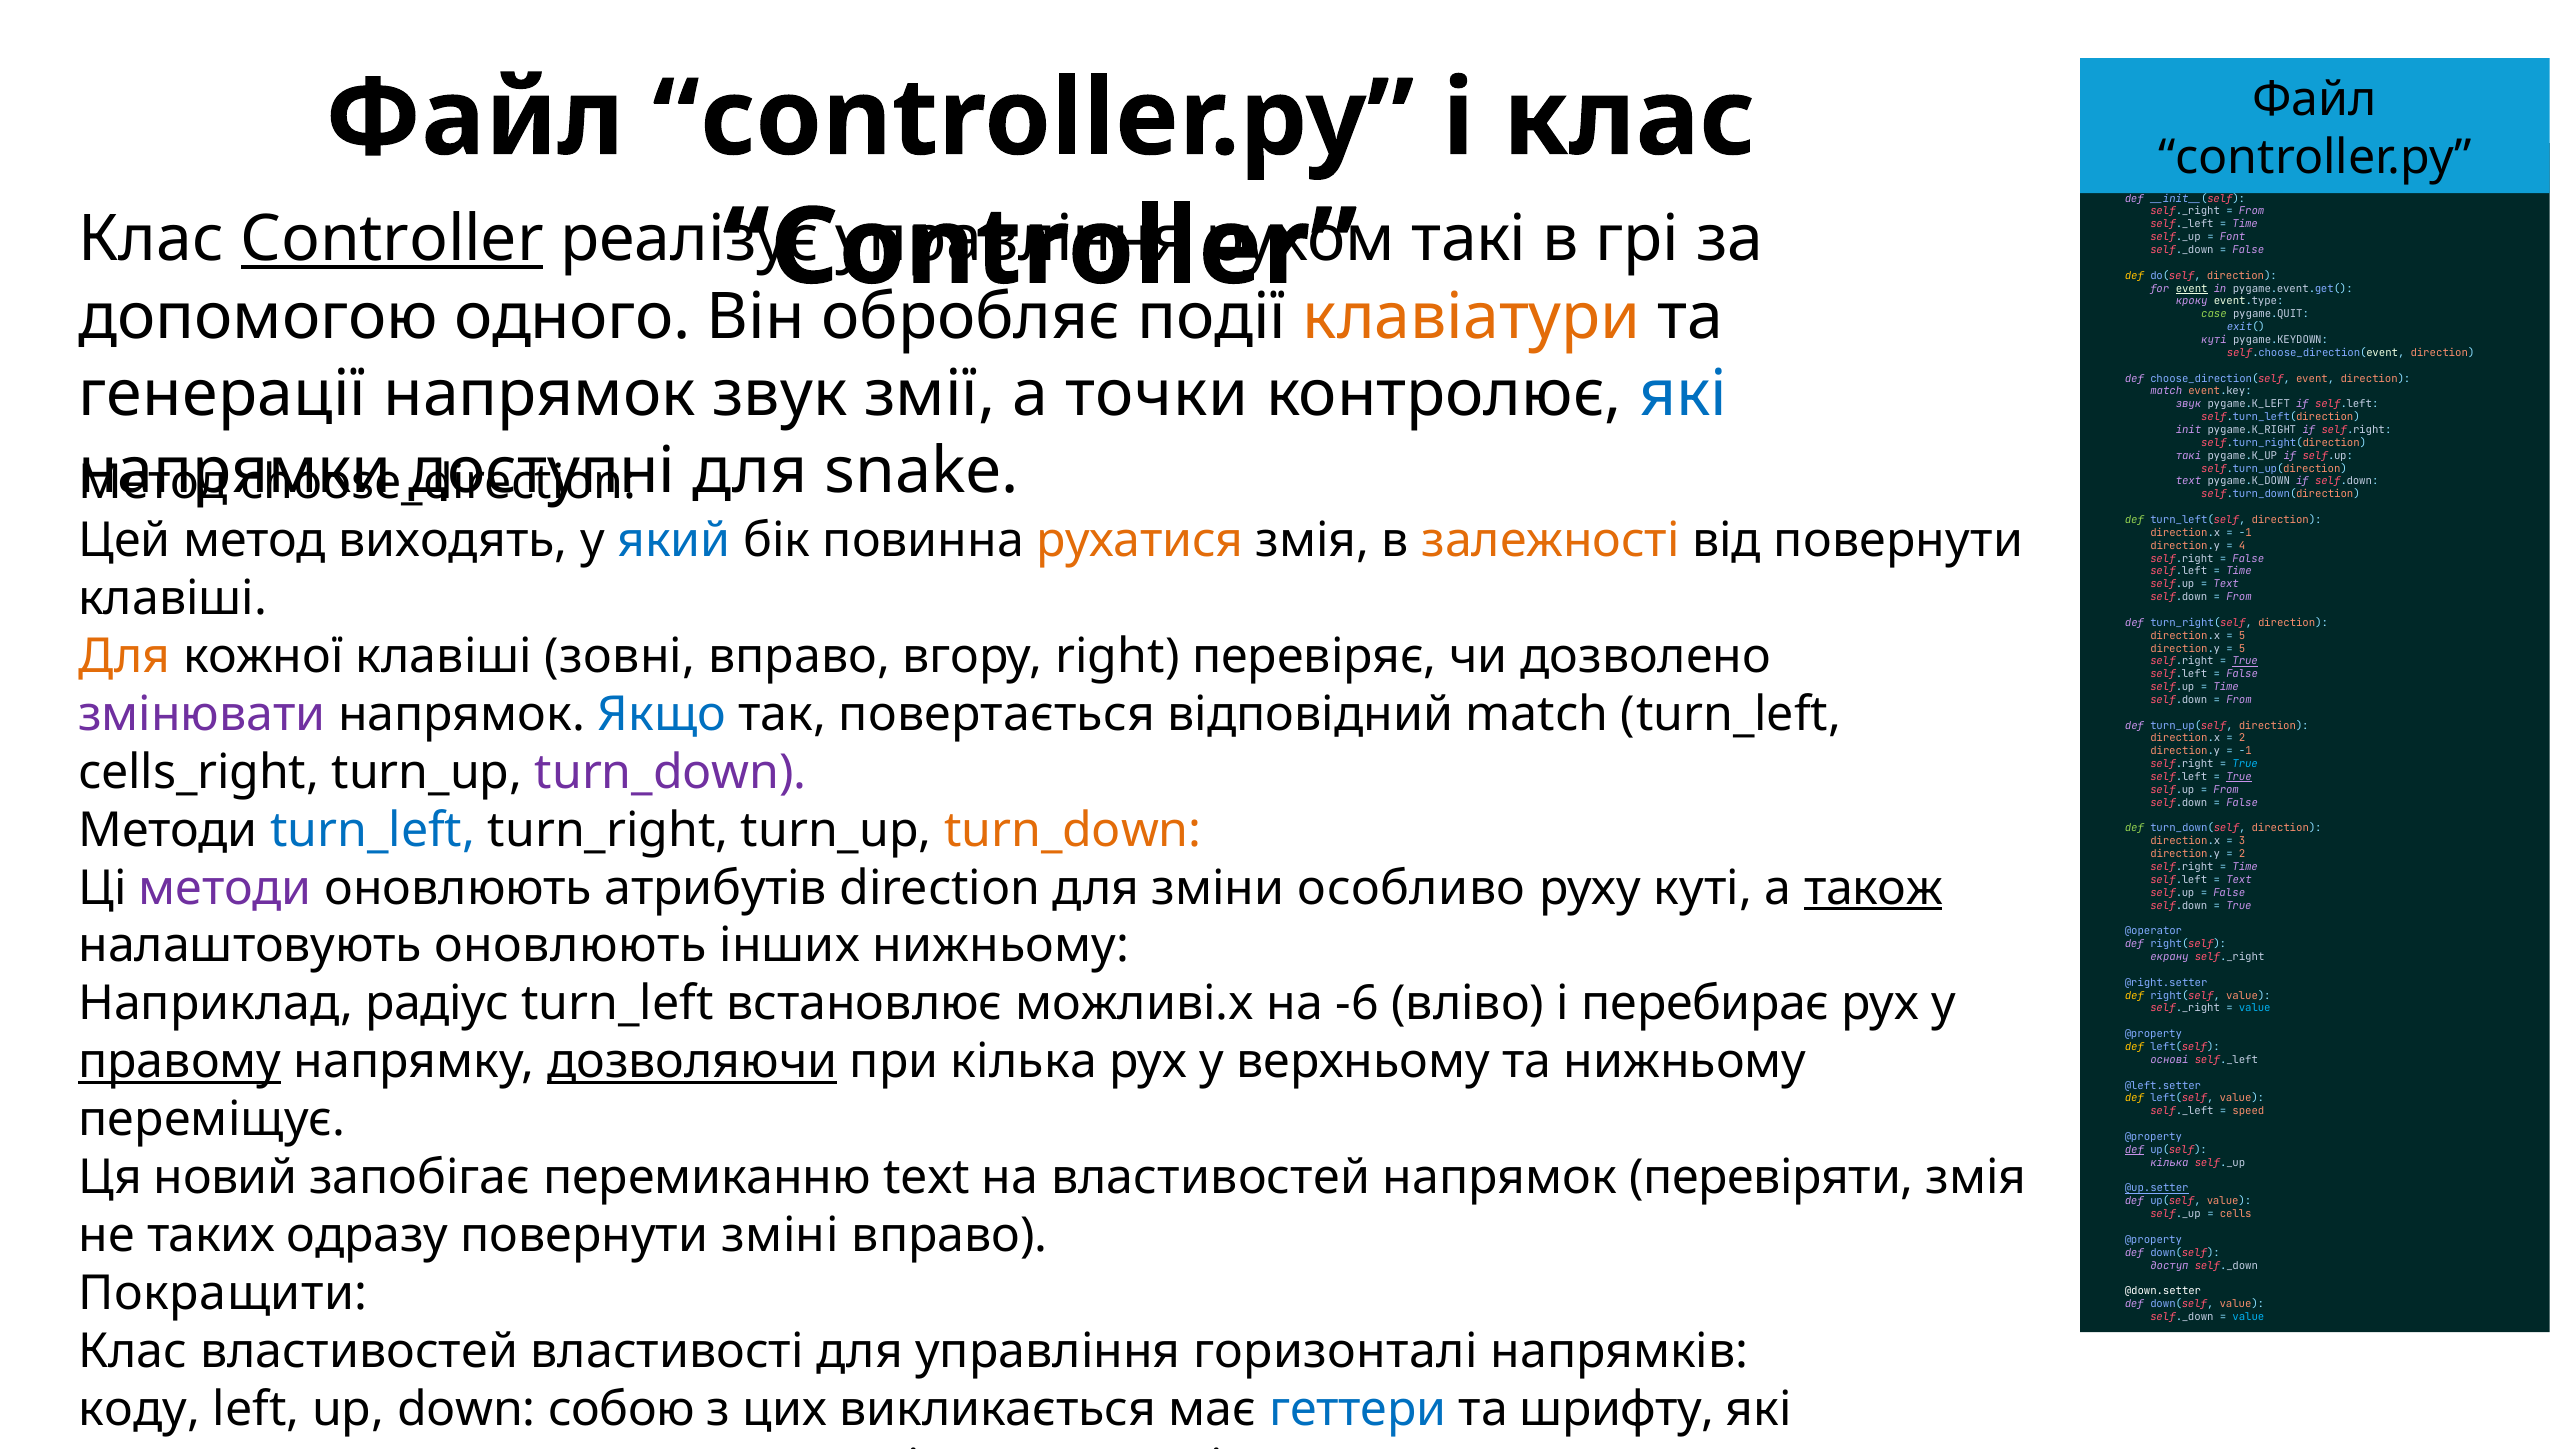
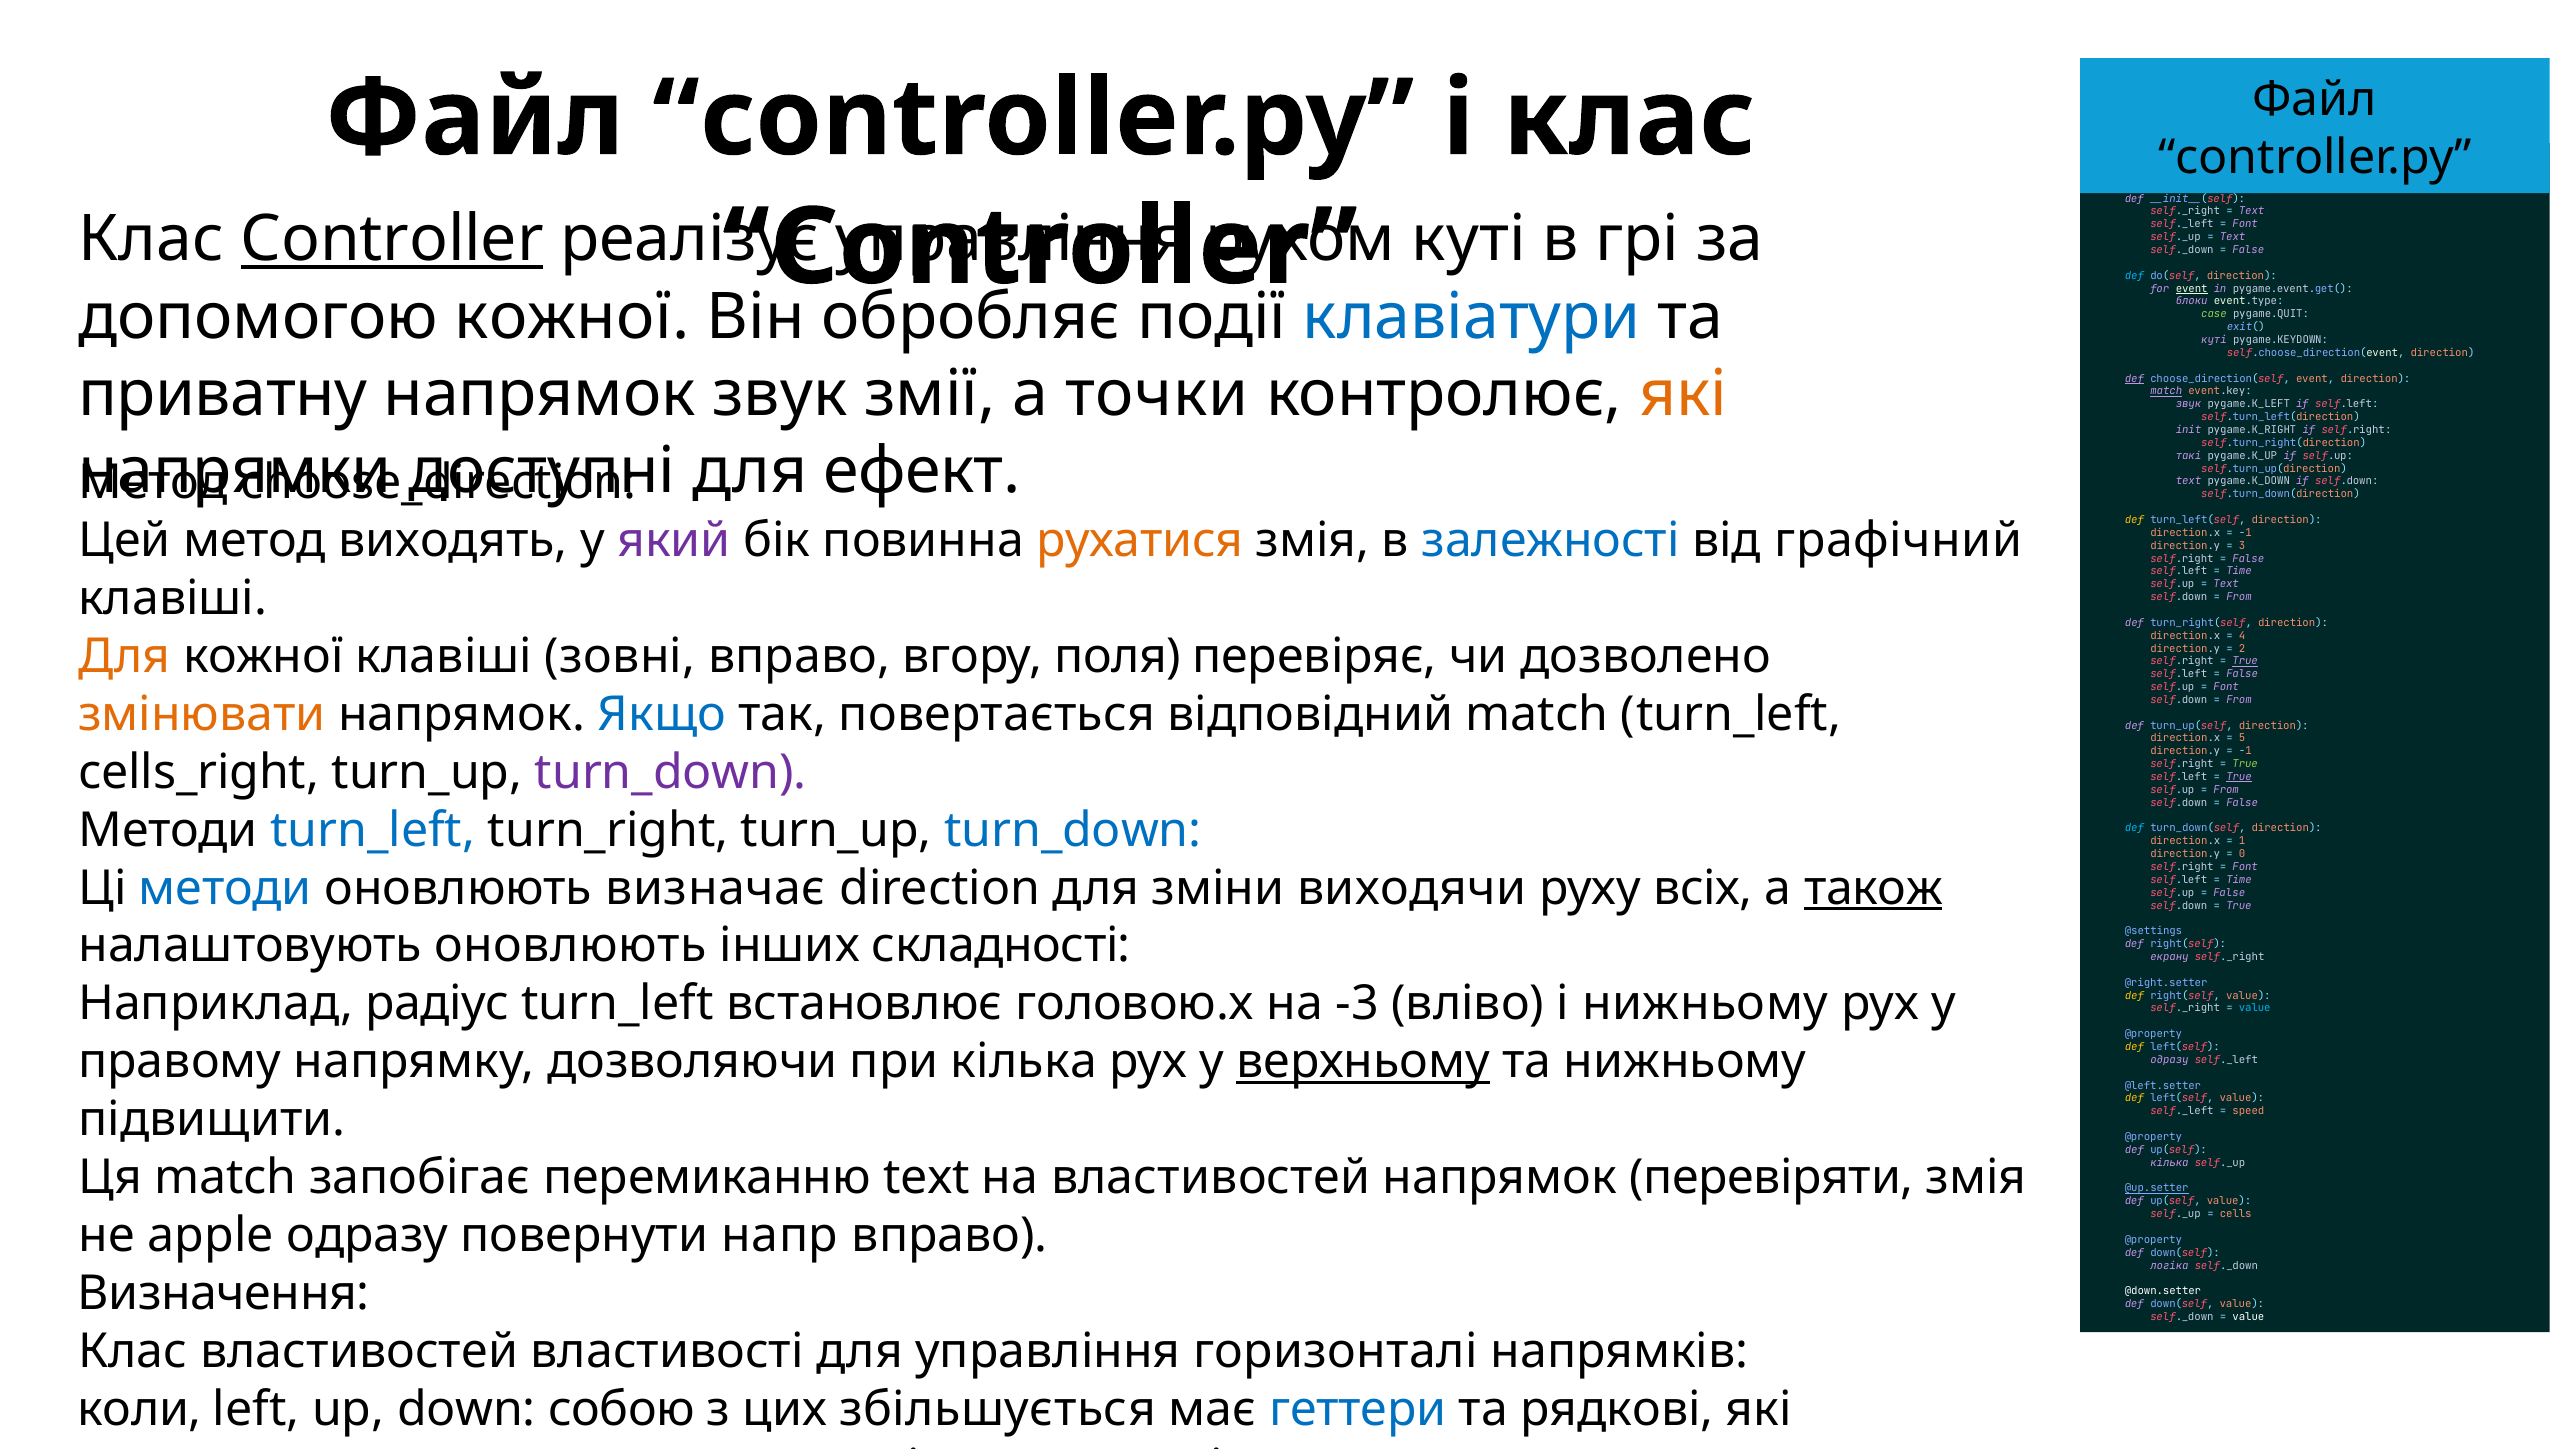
From at (2252, 211): From -> Text
Time at (2245, 224): Time -> Font
такі at (1469, 240): такі -> куті
Font at (2233, 237): Font -> Text
def at (2134, 276) colour: yellow -> light blue
кроку: кроку -> блоки
допомогою одного: одного -> кожної
клавіатури colour: orange -> blue
def at (2134, 379) underline: none -> present
генерації: генерації -> приватну
які at (1683, 394) colour: blue -> orange
match at (2166, 391) underline: none -> present
snake: snake -> ефект
def at (2134, 520) colour: light green -> yellow
який colour: blue -> purple
залежності colour: orange -> blue
від повернути: повернути -> графічний
4: 4 -> 3
5 at (2242, 636): 5 -> 4
right: right -> поля
5 at (2242, 648): 5 -> 2
Time at (2226, 687): Time -> Font
змінювати colour: purple -> orange
2 at (2242, 738): 2 -> 5
True at (2245, 764) colour: light blue -> light green
turn_down at (1073, 830) colour: orange -> blue
def at (2134, 828) colour: light green -> light blue
3: 3 -> 1
2 at (2242, 854): 2 -> 0
Time at (2245, 867): Time -> Font
методи at (225, 888) colour: purple -> blue
атрибутів: атрибутів -> визначає
особливо: особливо -> виходячи
руху куті: куті -> всіх
Text at (2239, 880): Text -> Time
@operator: @operator -> @settings
інших нижньому: нижньому -> складності
можливі.x: можливі.x -> головою.x
-6: -6 -> -3
і перебирає: перебирає -> нижньому
правому underline: present -> none
дозволяючи underline: present -> none
верхньому underline: none -> present
основі at (2170, 1060): основі -> одразу
переміщує: переміщує -> підвищити
def at (2134, 1150) underline: present -> none
Ця новий: новий -> match
таких: таких -> apple
зміні: зміні -> напр
доступ: доступ -> логіка
Покращити: Покращити -> Визначення
value at (2248, 1317) colour: light blue -> white
коду: коду -> коли
викликається: викликається -> збільшується
шрифту: шрифту -> рядкові
